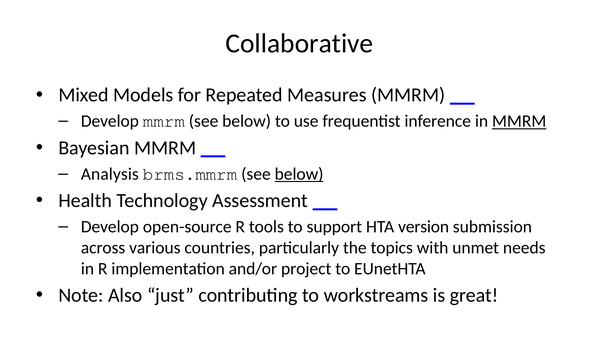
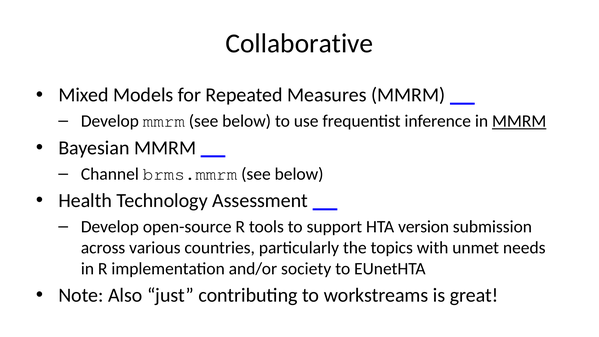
Analysis: Analysis -> Channel
below at (299, 174) underline: present -> none
project: project -> society
